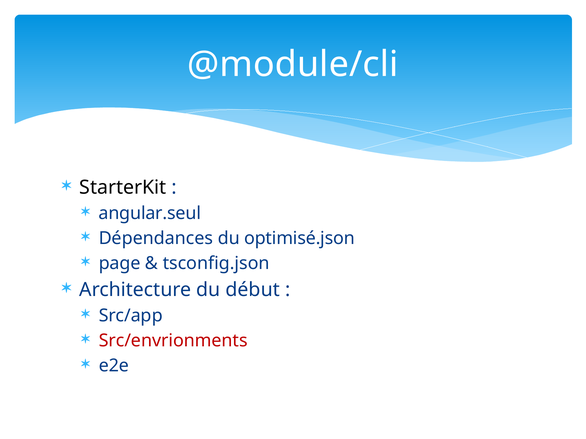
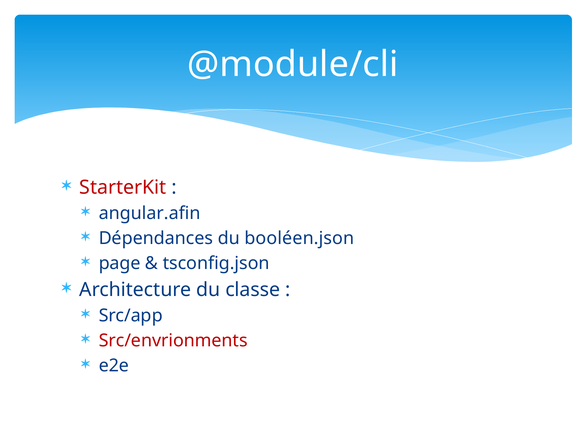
StarterKit colour: black -> red
angular.seul: angular.seul -> angular.afin
optimisé.json: optimisé.json -> booléen.json
début: début -> classe
